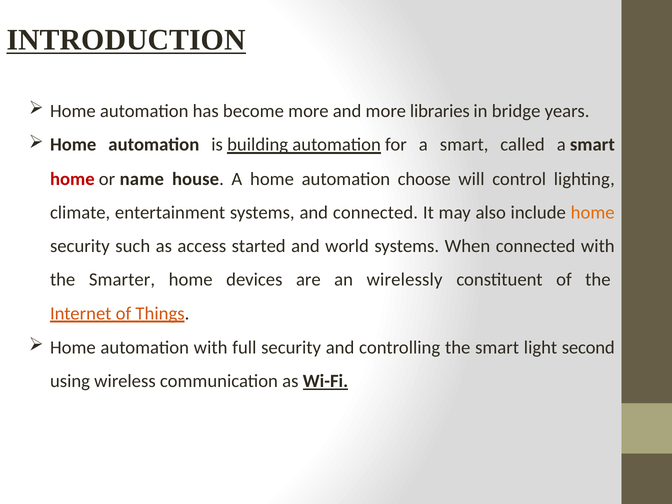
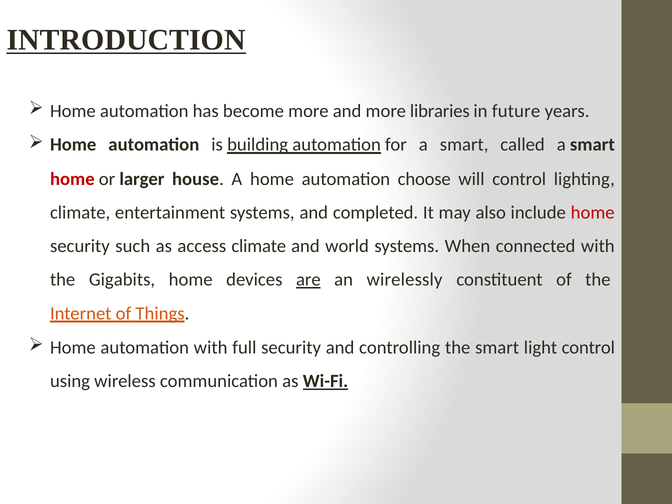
bridge: bridge -> future
name: name -> larger
and connected: connected -> completed
home at (593, 212) colour: orange -> red
access started: started -> climate
Smarter: Smarter -> Gigabits
are underline: none -> present
light second: second -> control
